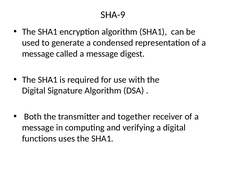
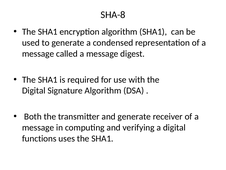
SHA-9: SHA-9 -> SHA-8
and together: together -> generate
